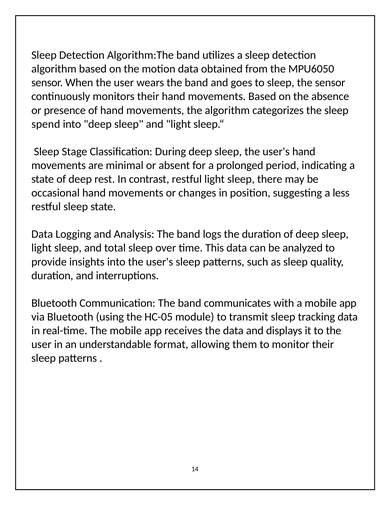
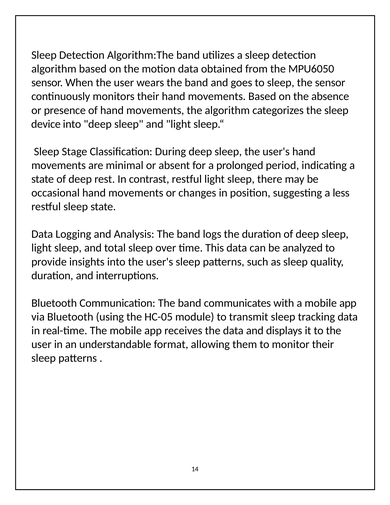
spend: spend -> device
